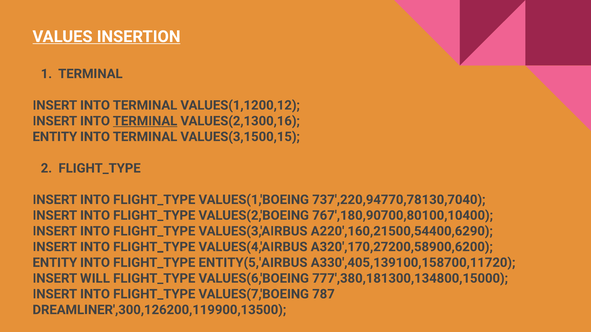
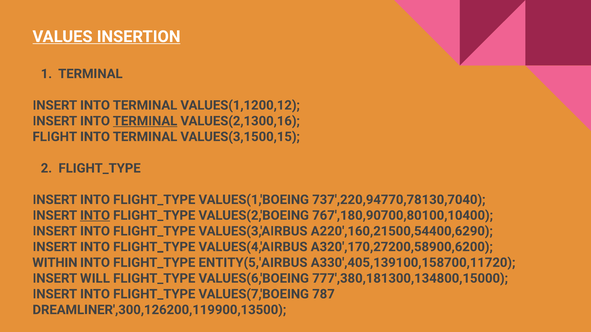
ENTITY at (55, 137): ENTITY -> FLIGHT
INTO at (95, 216) underline: none -> present
ENTITY at (55, 263): ENTITY -> WITHIN
